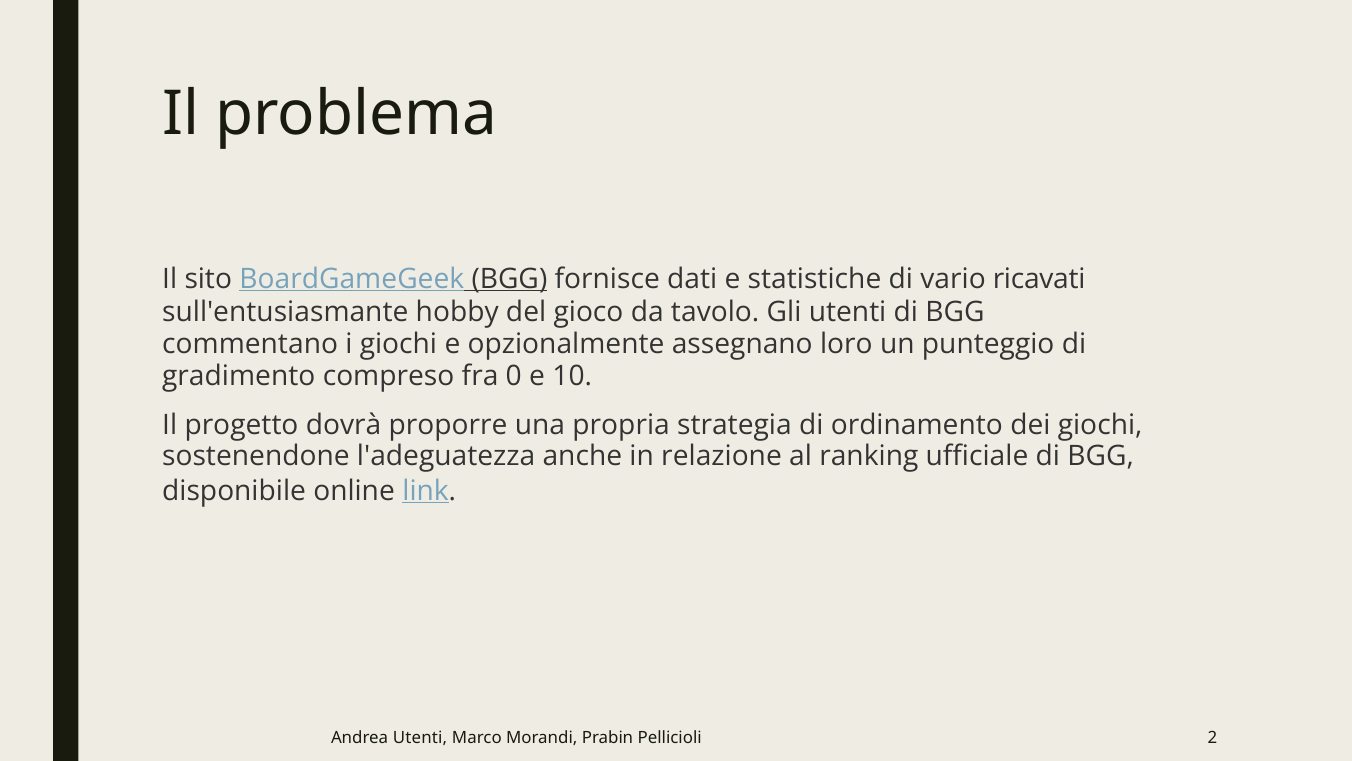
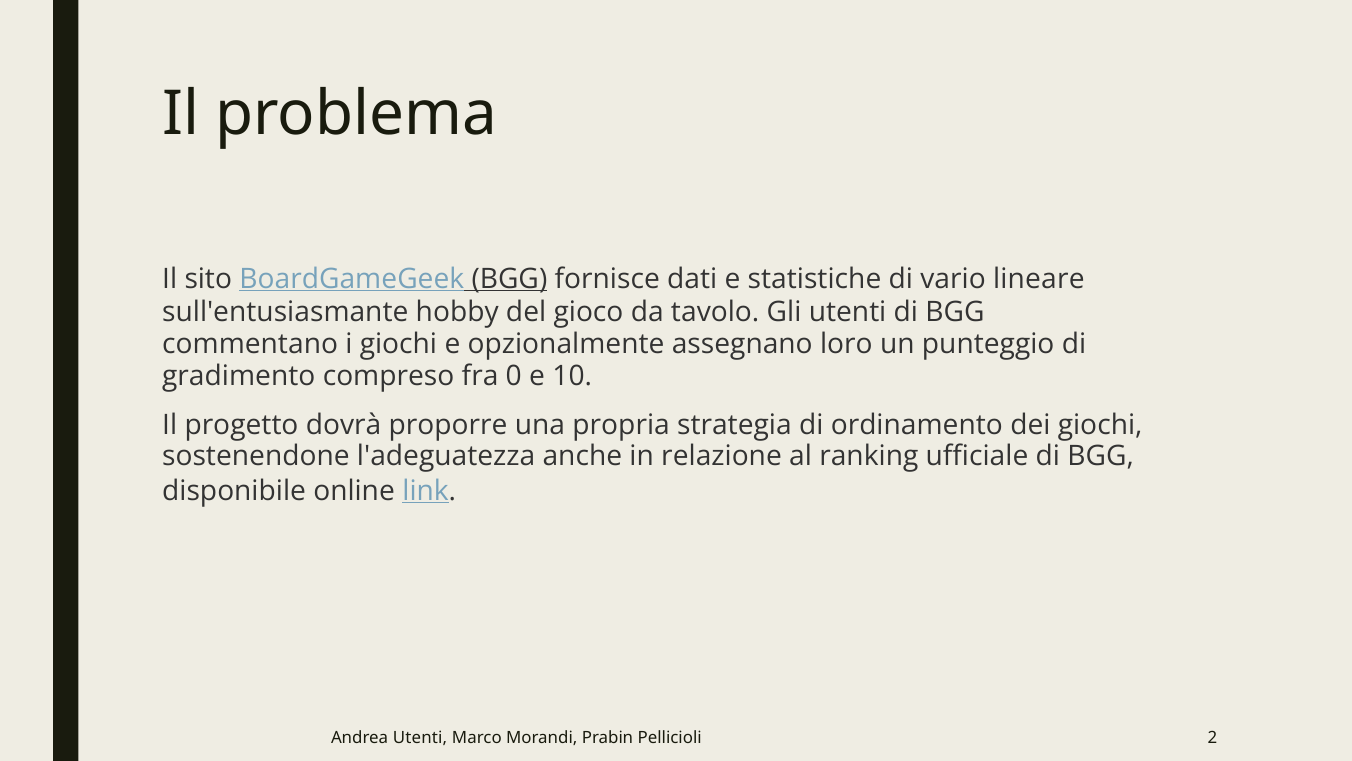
ricavati: ricavati -> lineare
